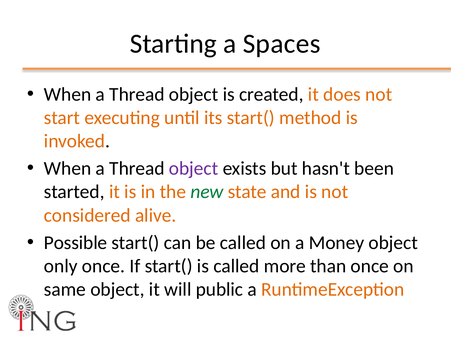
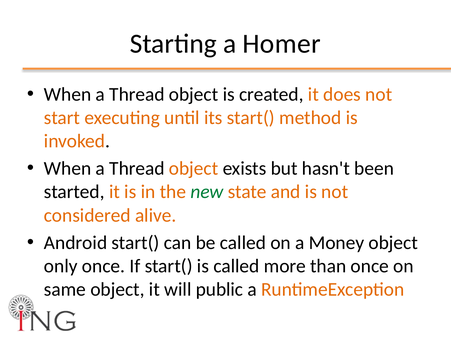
Spaces: Spaces -> Homer
object at (194, 168) colour: purple -> orange
Possible: Possible -> Android
